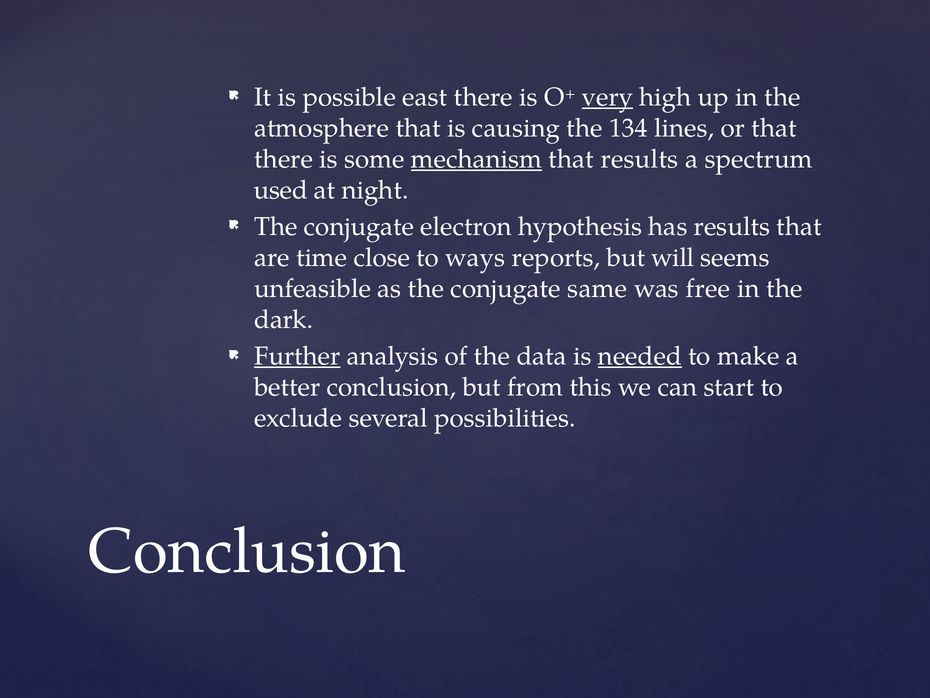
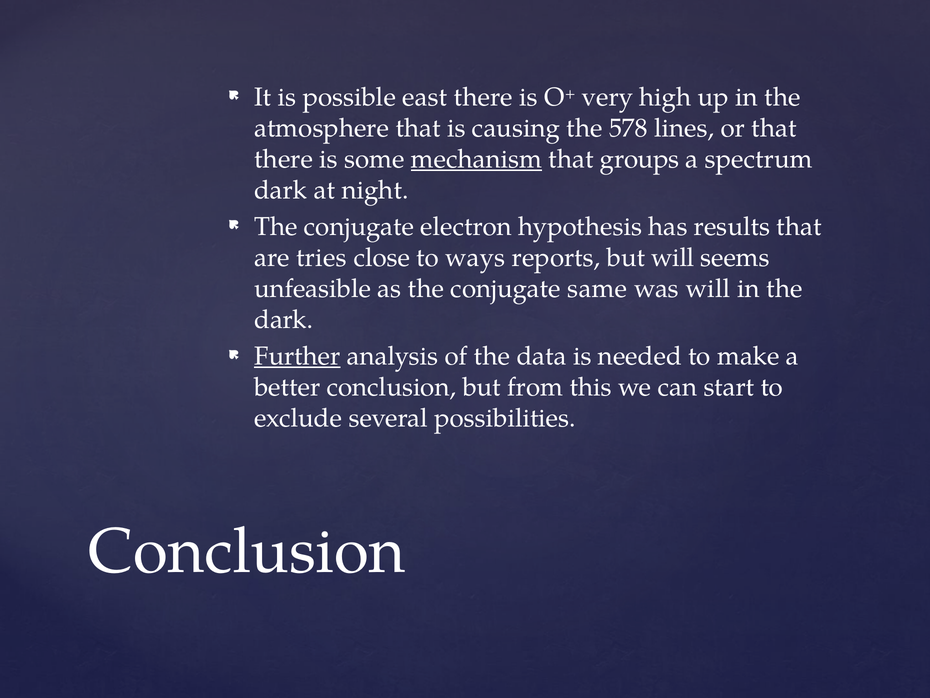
very underline: present -> none
134: 134 -> 578
that results: results -> groups
used at (281, 190): used -> dark
time: time -> tries
was free: free -> will
needed underline: present -> none
